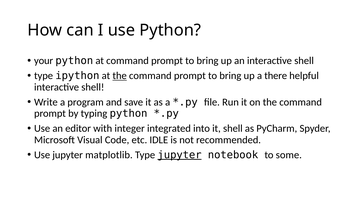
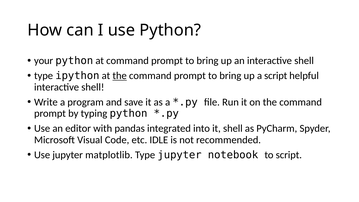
a there: there -> script
integer: integer -> pandas
jupyter at (180, 155) underline: present -> none
to some: some -> script
